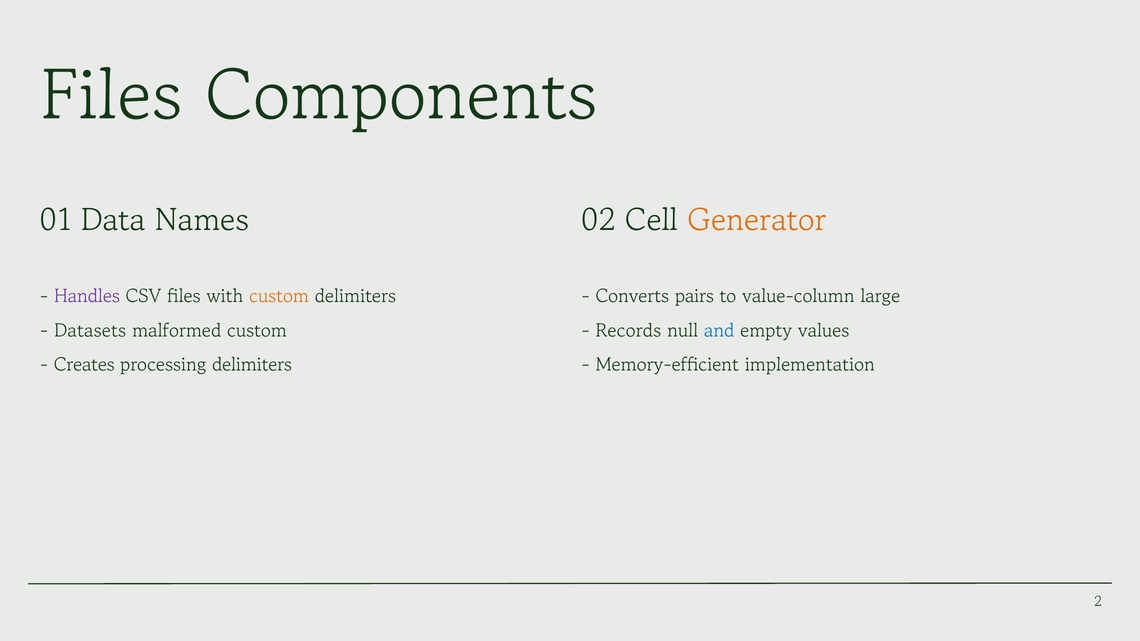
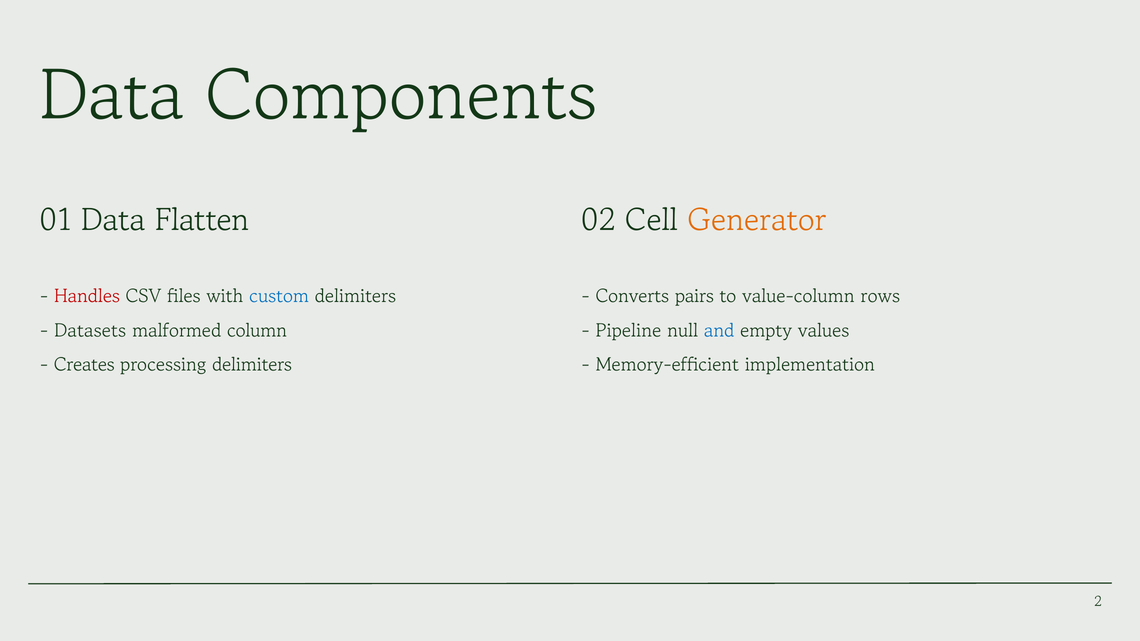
Files at (112, 101): Files -> Data
Names: Names -> Flatten
Handles colour: purple -> red
custom at (279, 298) colour: orange -> blue
large: large -> rows
malformed custom: custom -> column
Records: Records -> Pipeline
